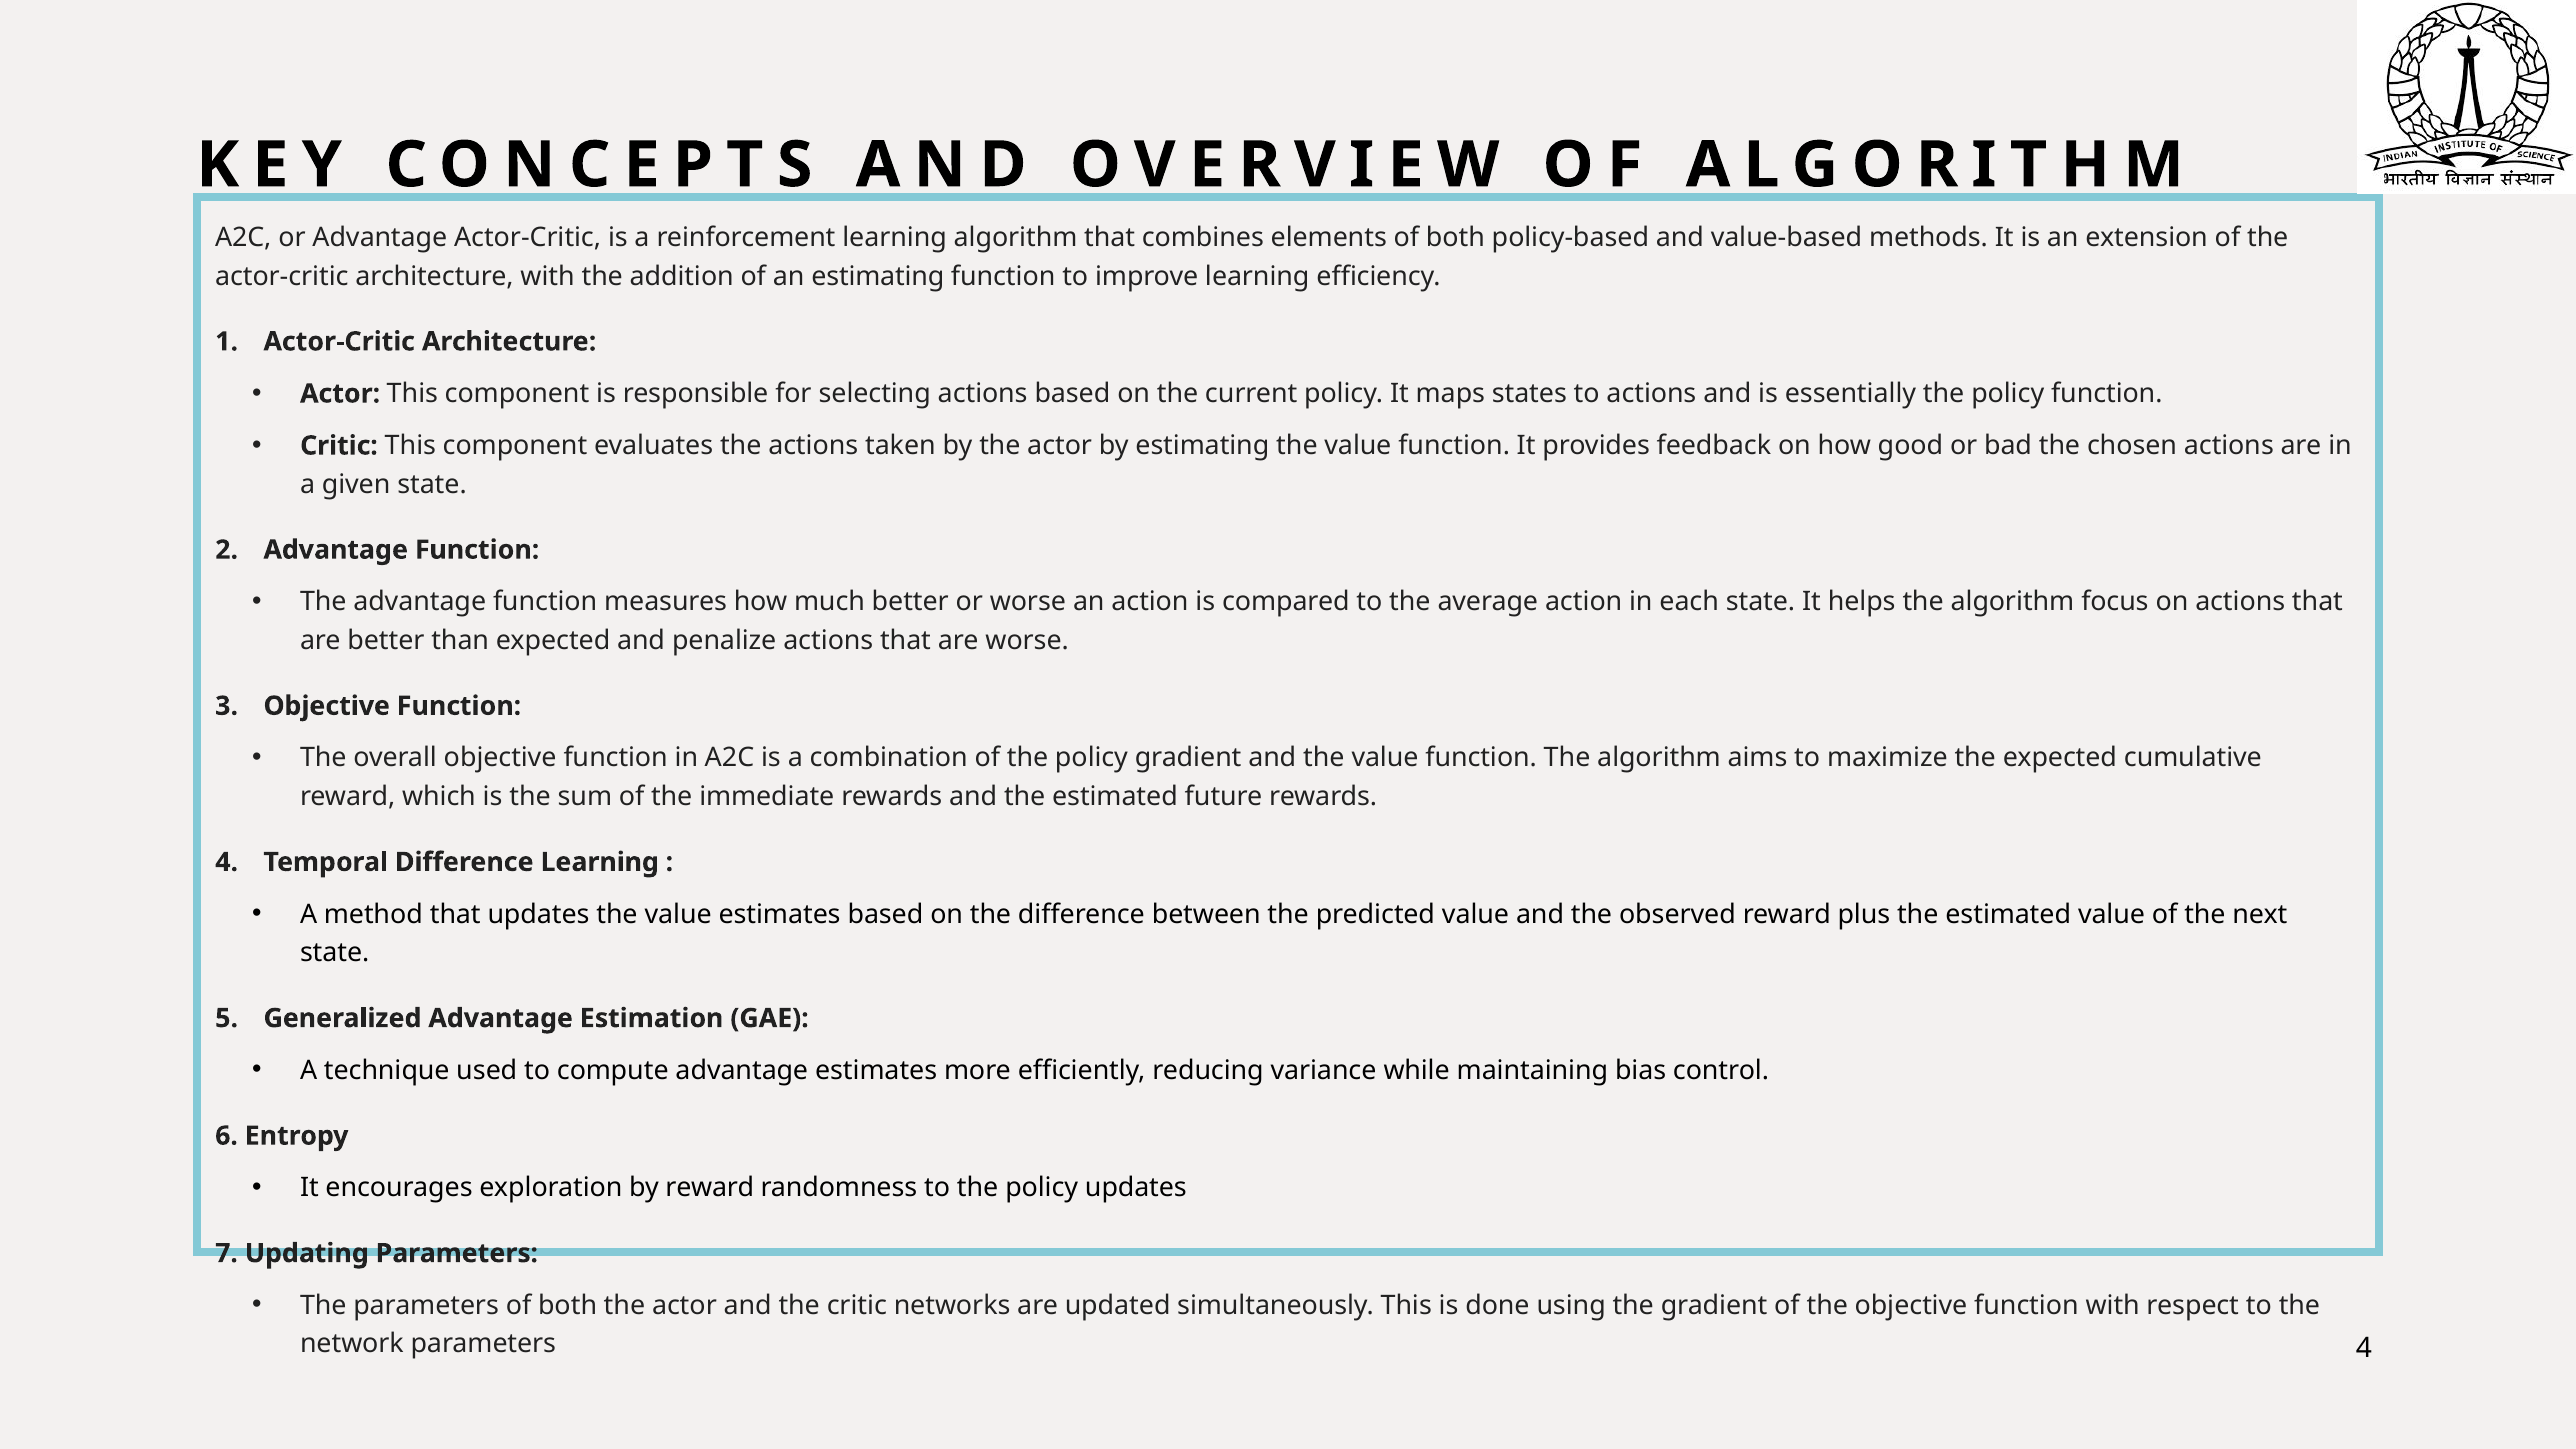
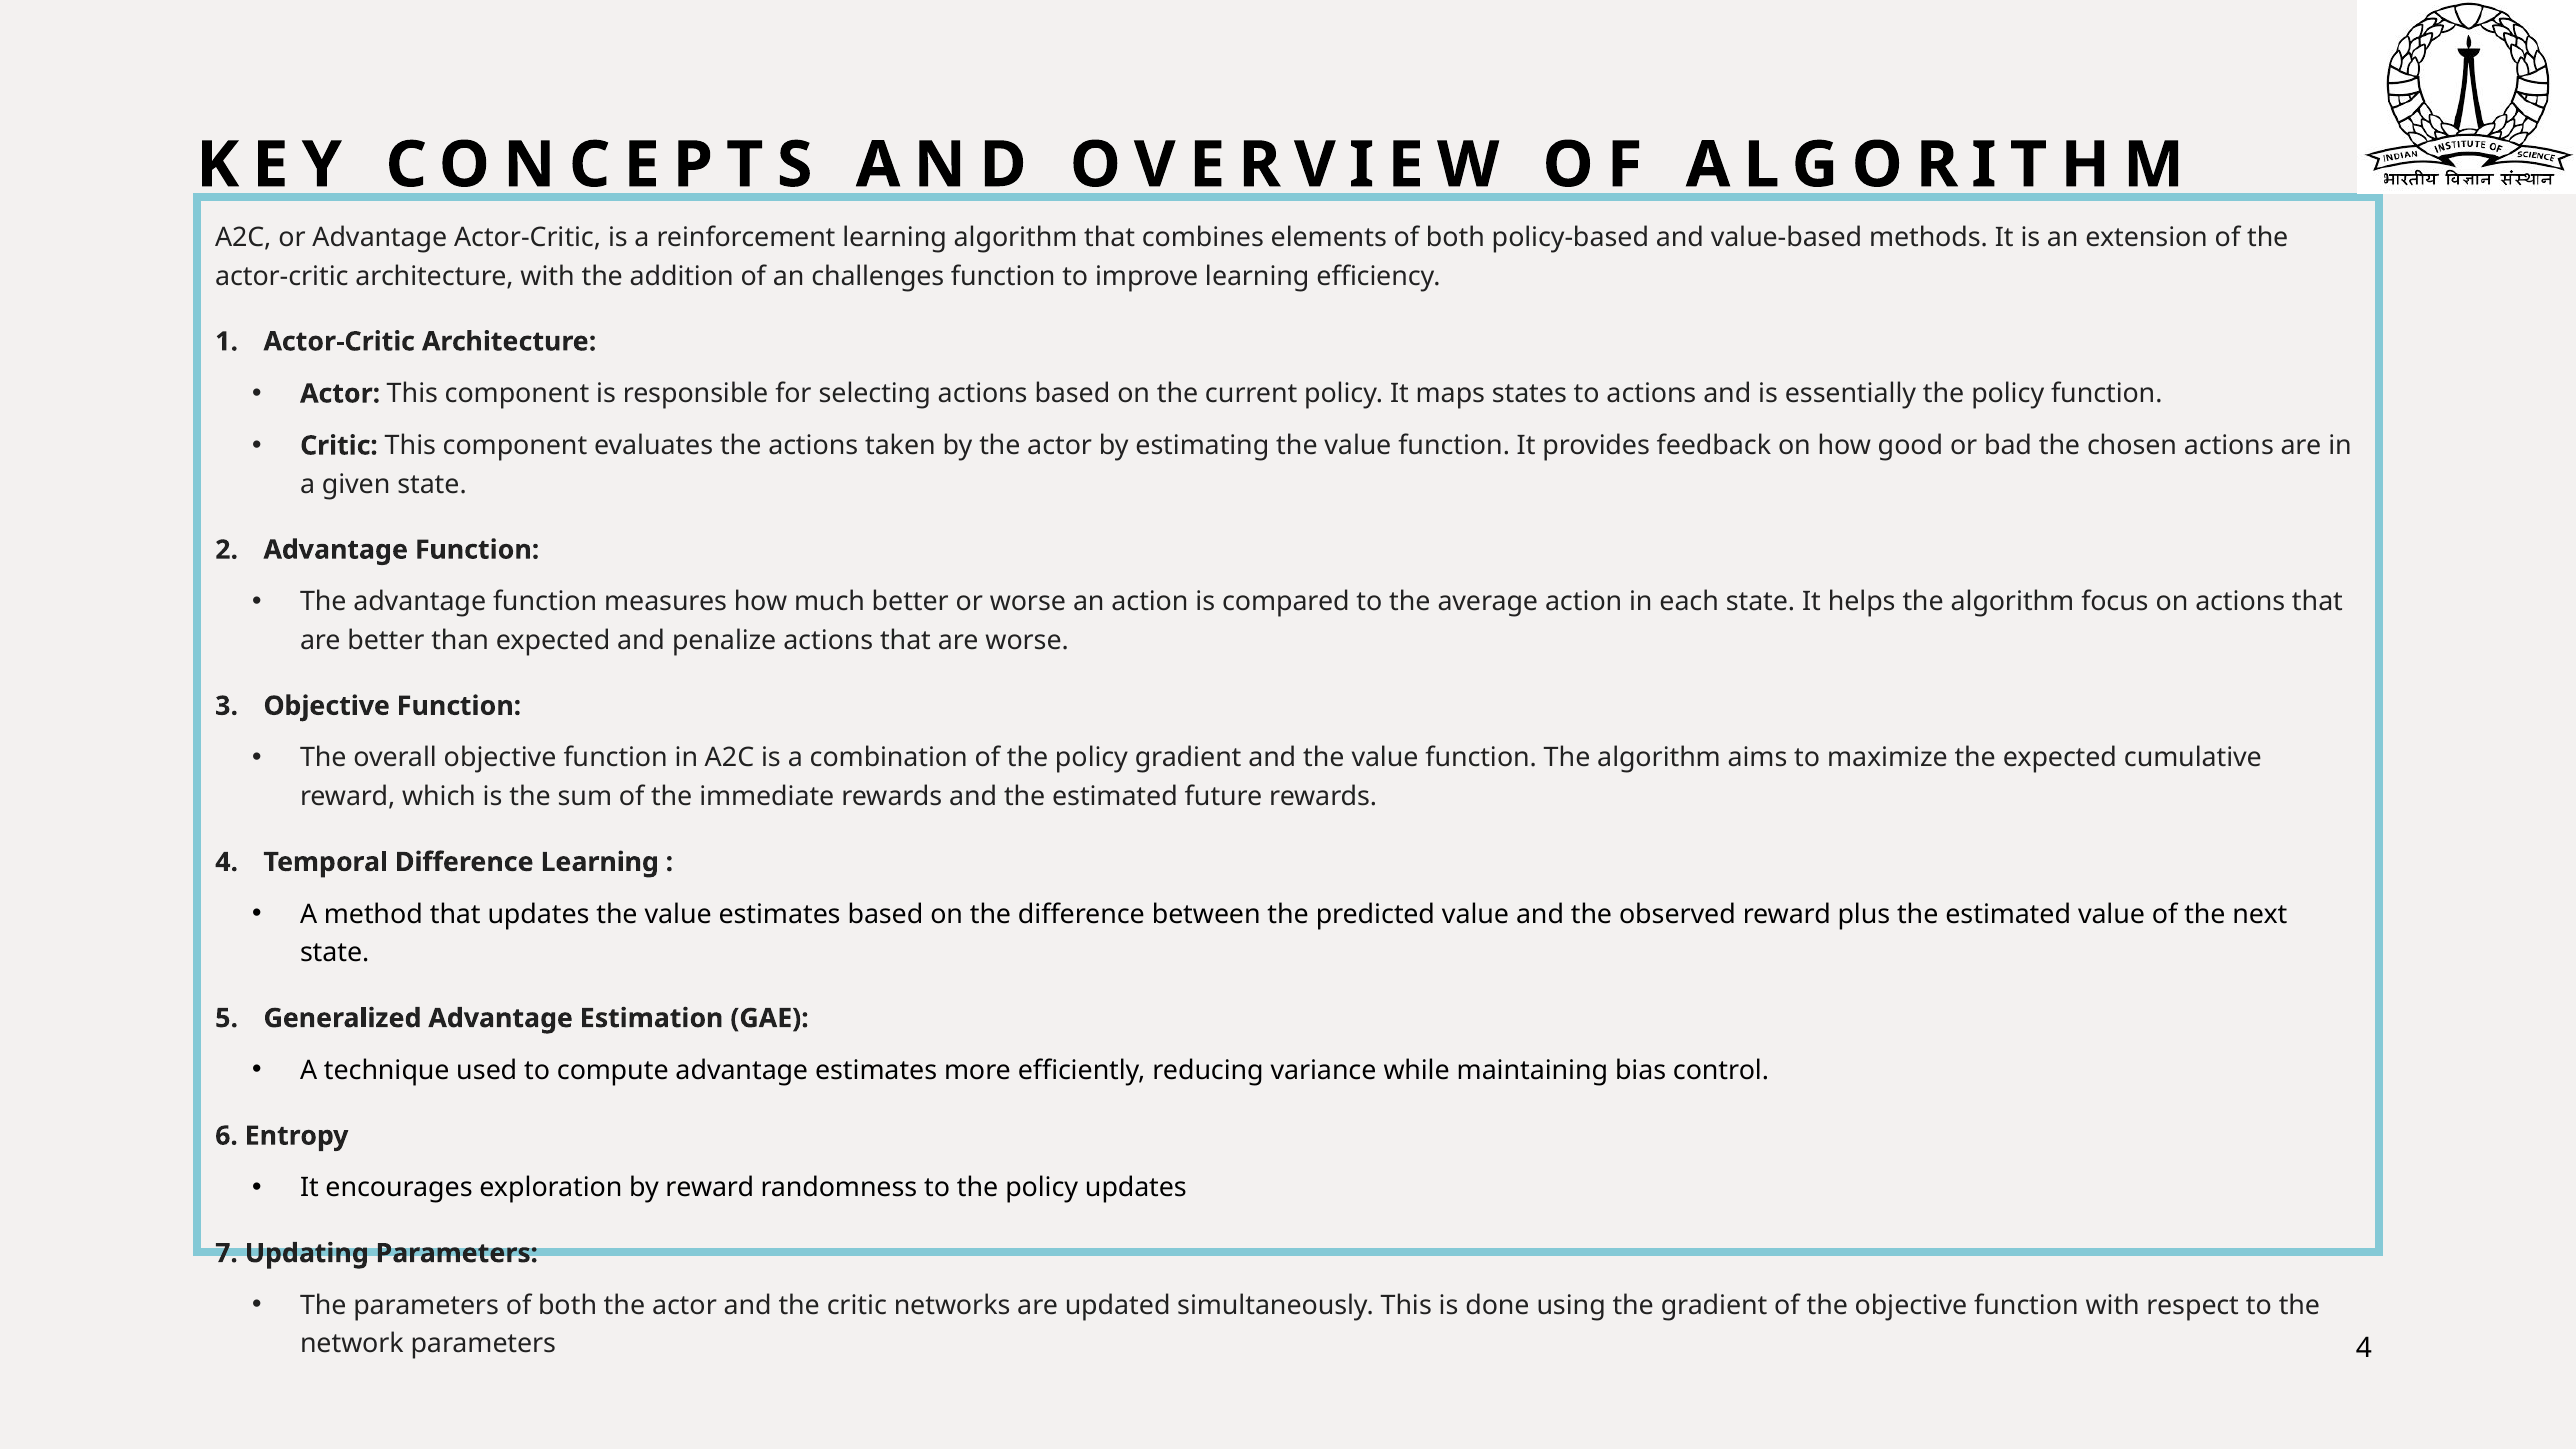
an estimating: estimating -> challenges
